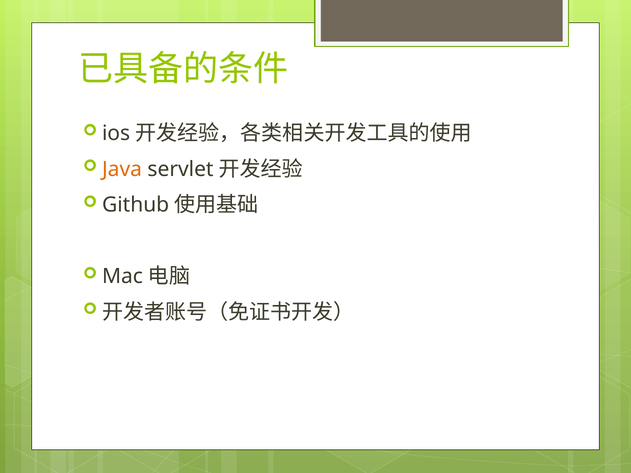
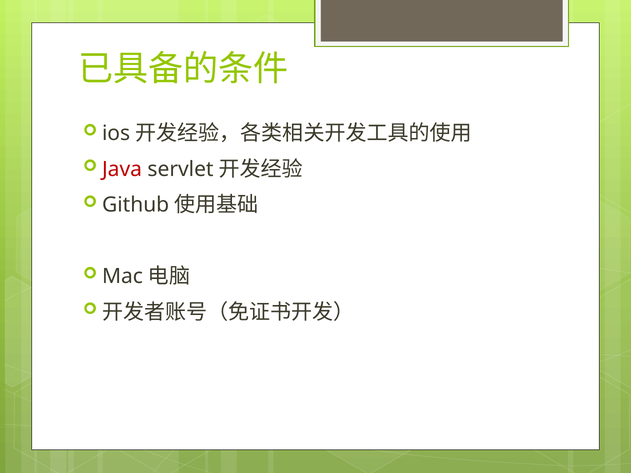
Java colour: orange -> red
